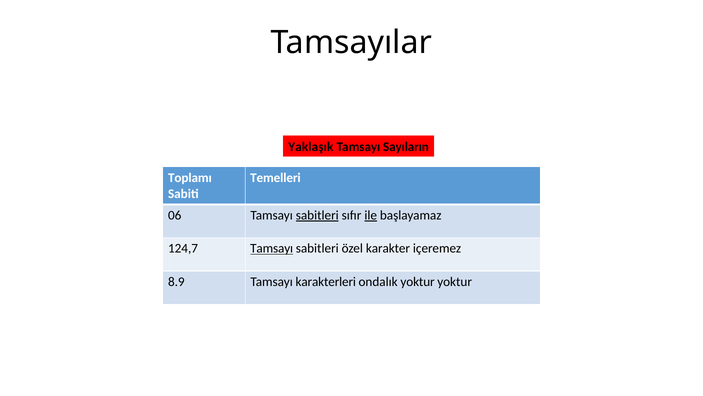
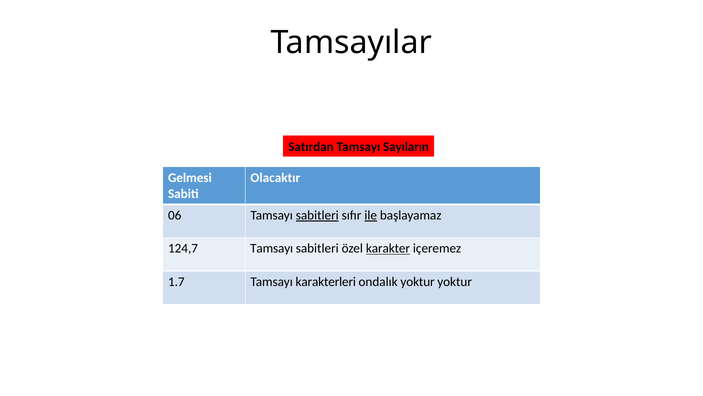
Yaklaşık: Yaklaşık -> Satırdan
Toplamı: Toplamı -> Gelmesi
Temelleri: Temelleri -> Olacaktır
Tamsayı at (272, 248) underline: present -> none
karakter underline: none -> present
8.9: 8.9 -> 1.7
